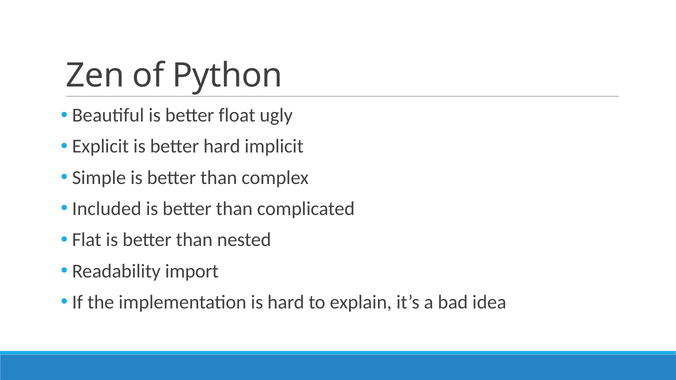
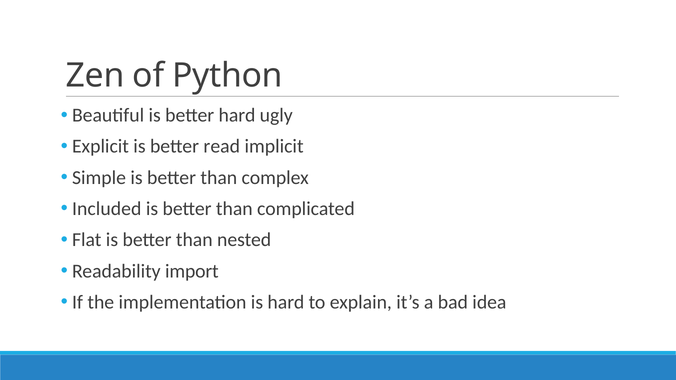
better float: float -> hard
better hard: hard -> read
